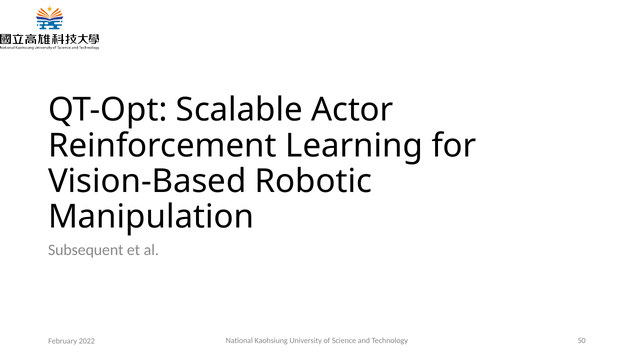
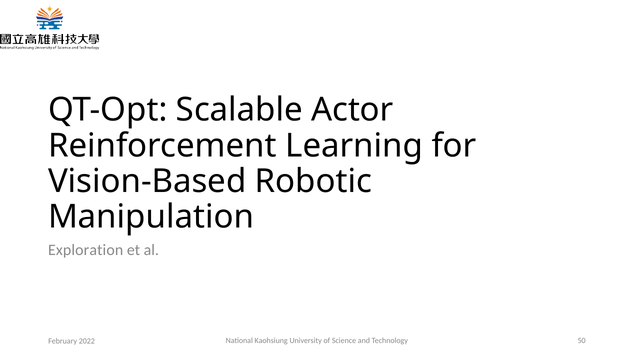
Subsequent: Subsequent -> Exploration
